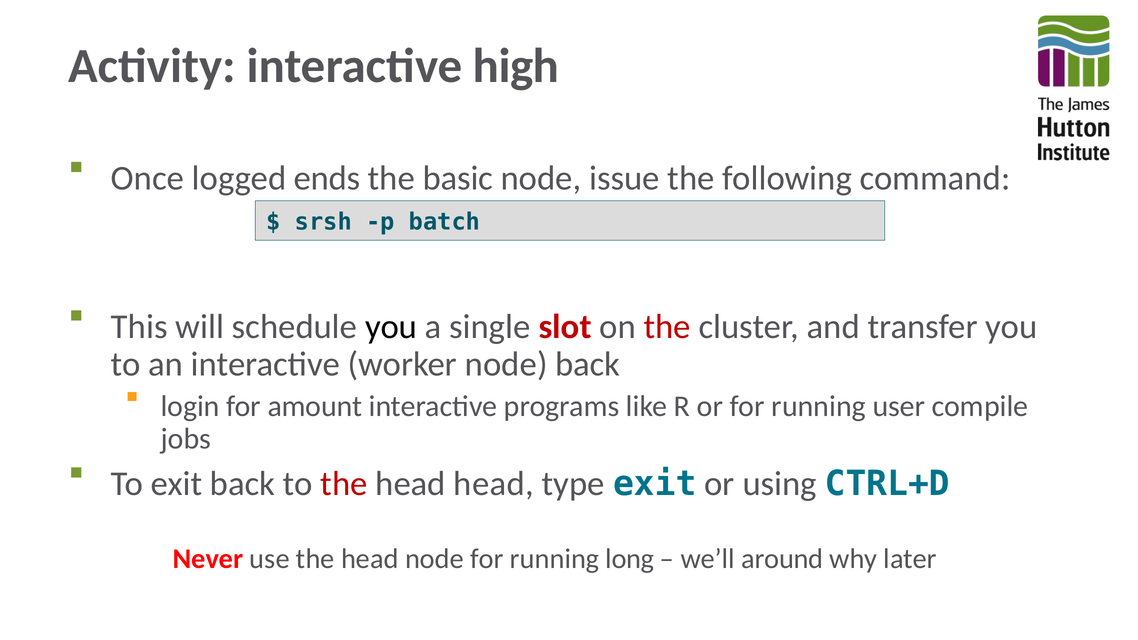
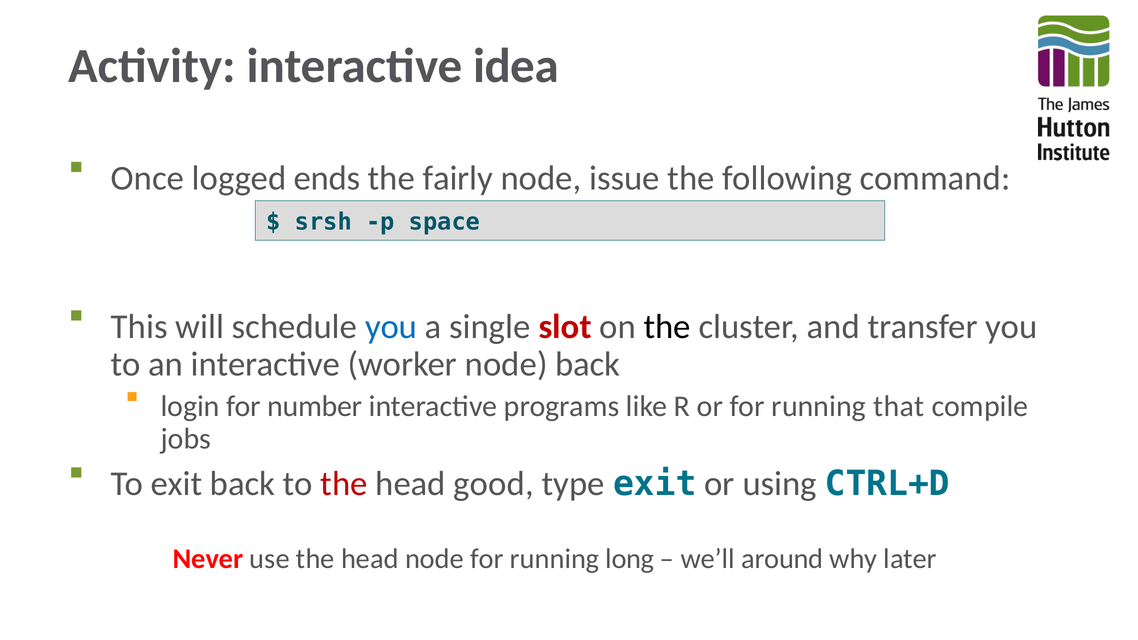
high: high -> idea
basic: basic -> fairly
batch: batch -> space
you at (391, 327) colour: black -> blue
the at (667, 327) colour: red -> black
amount: amount -> number
user: user -> that
head head: head -> good
